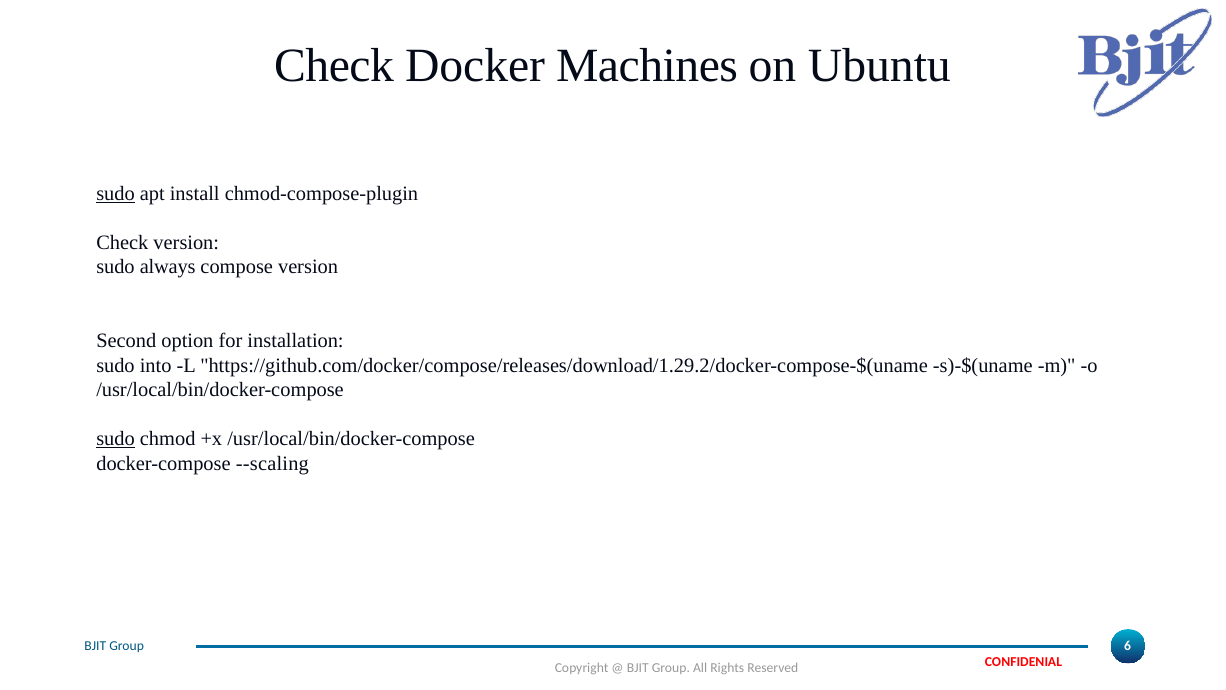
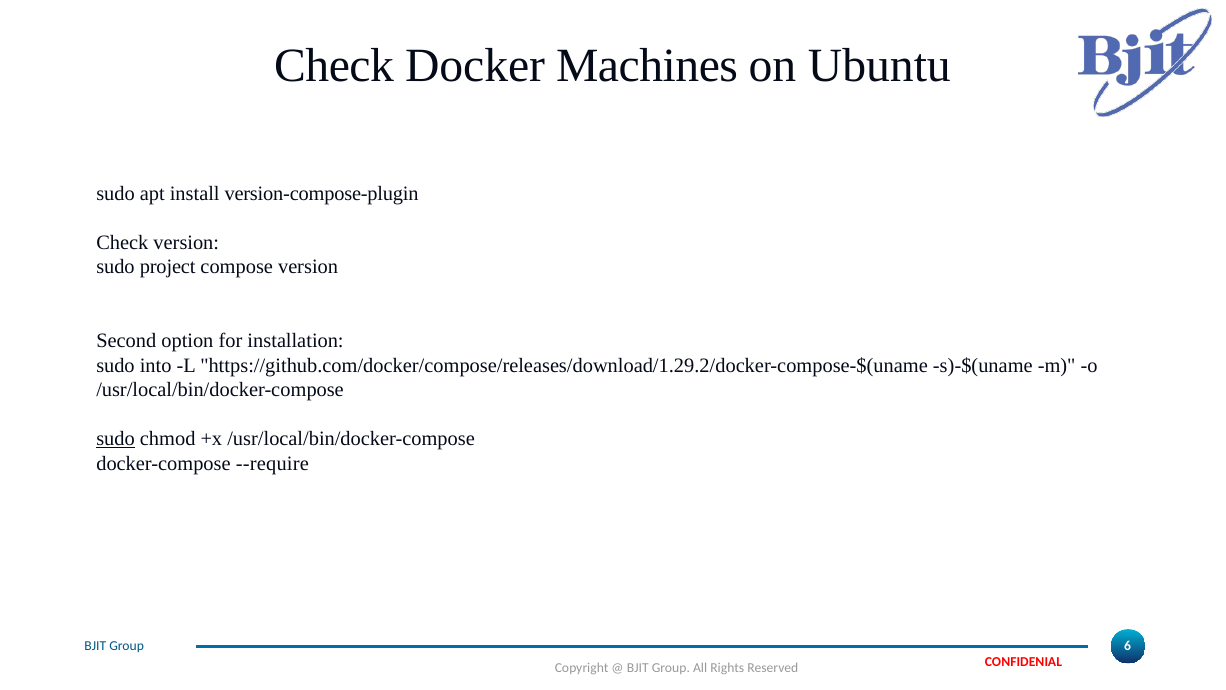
sudo at (116, 193) underline: present -> none
chmod-compose-plugin: chmod-compose-plugin -> version-compose-plugin
always: always -> project
--scaling: --scaling -> --require
